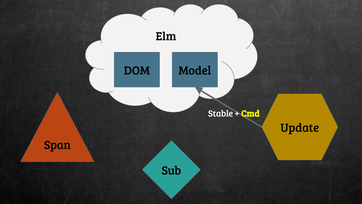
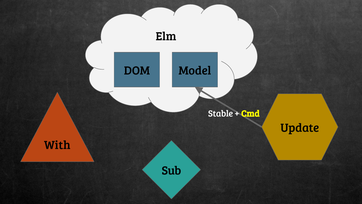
Span: Span -> With
